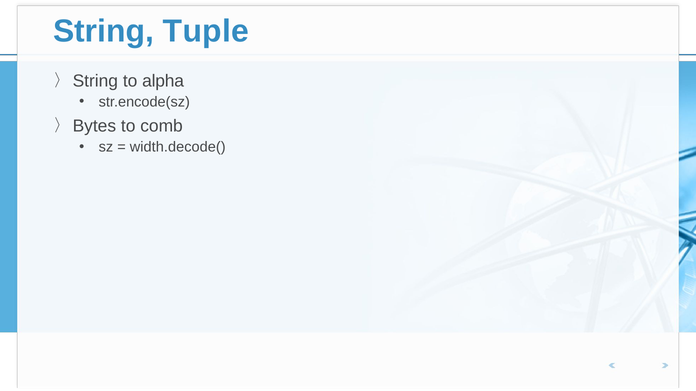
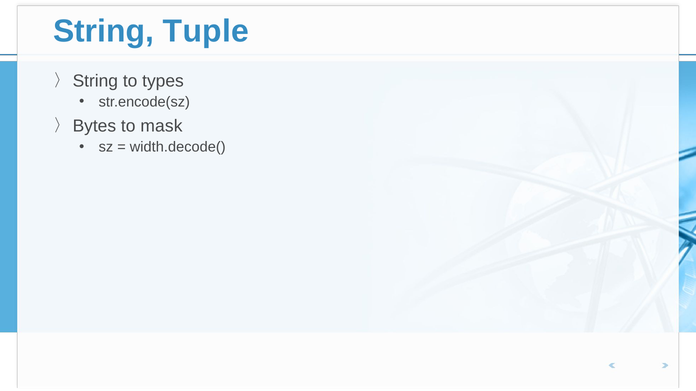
alpha: alpha -> types
comb: comb -> mask
